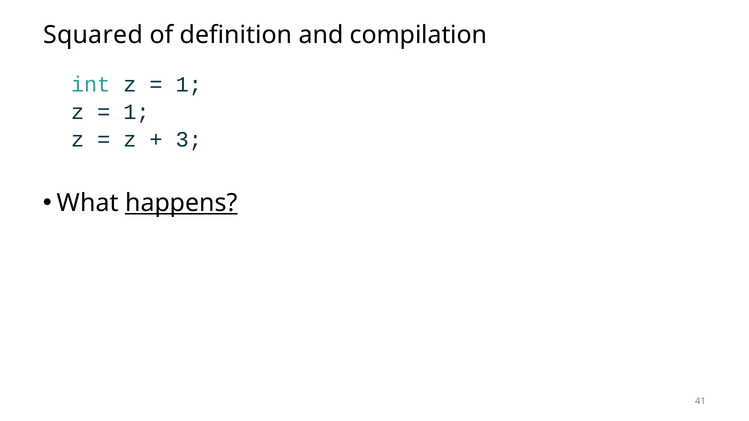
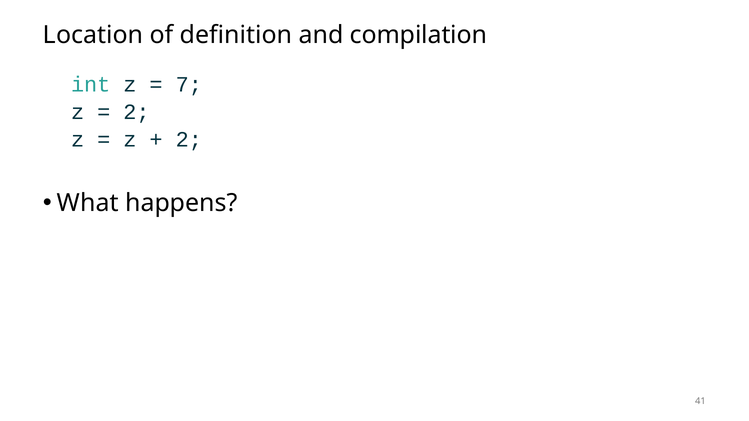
Squared: Squared -> Location
1 at (189, 85): 1 -> 7
1 at (136, 112): 1 -> 2
3 at (189, 140): 3 -> 2
happens underline: present -> none
